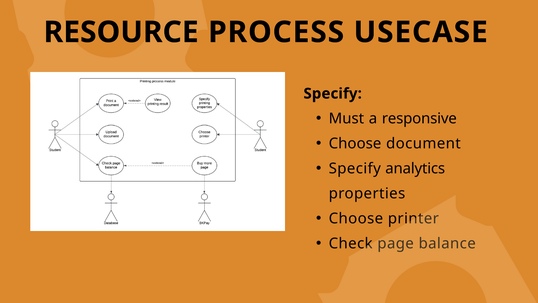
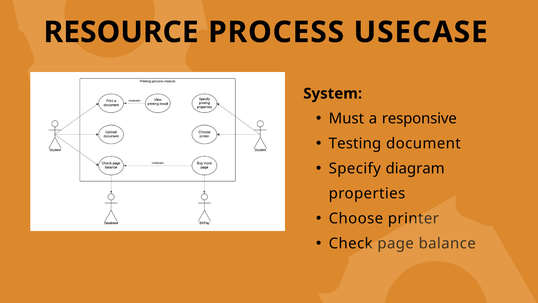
Specify at (333, 93): Specify -> System
Choose at (355, 143): Choose -> Testing
analytics: analytics -> diagram
